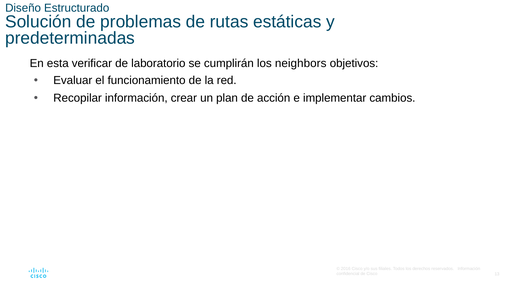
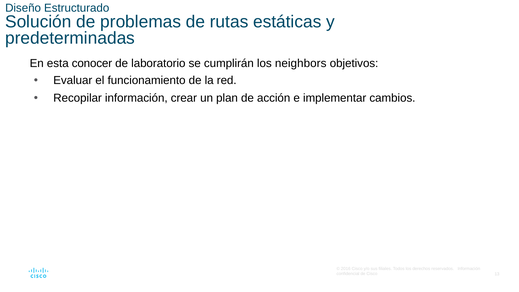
verificar: verificar -> conocer
